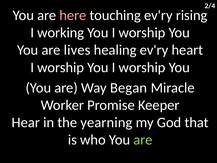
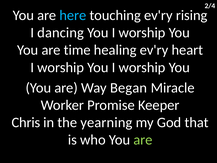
here colour: pink -> light blue
working: working -> dancing
lives: lives -> time
Hear: Hear -> Chris
